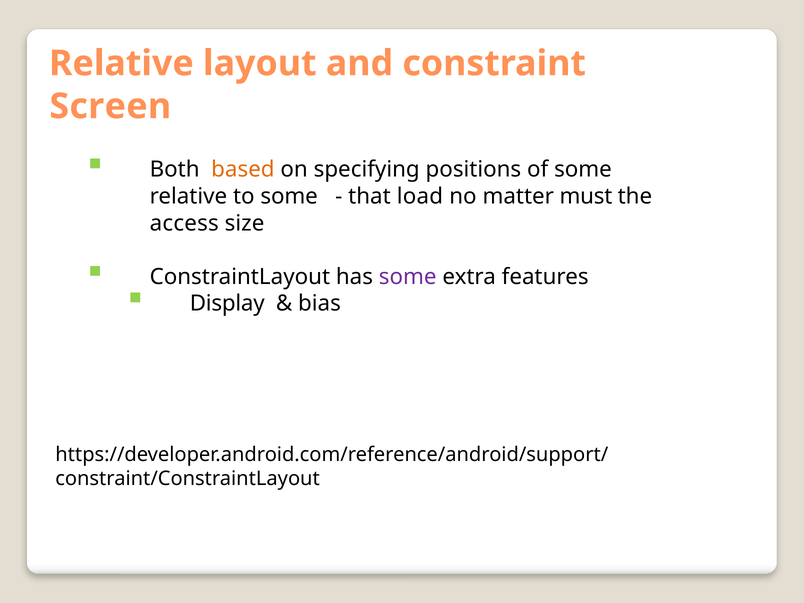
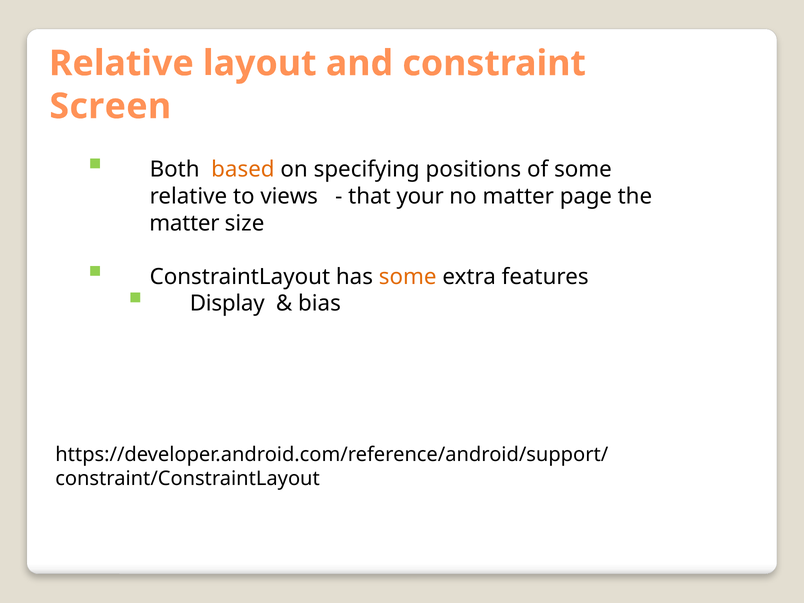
to some: some -> views
load: load -> your
must: must -> page
access at (184, 223): access -> matter
some at (408, 277) colour: purple -> orange
